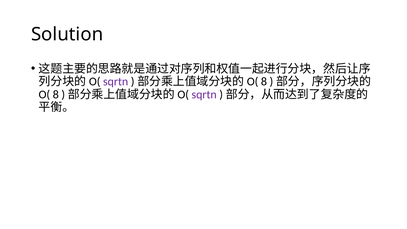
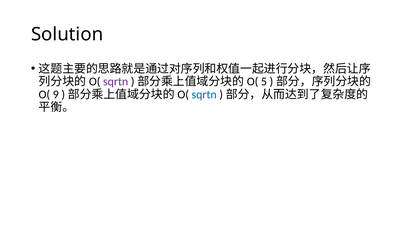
8 at (264, 82): 8 -> 5
8 at (56, 94): 8 -> 9
sqrtn at (204, 94) colour: purple -> blue
